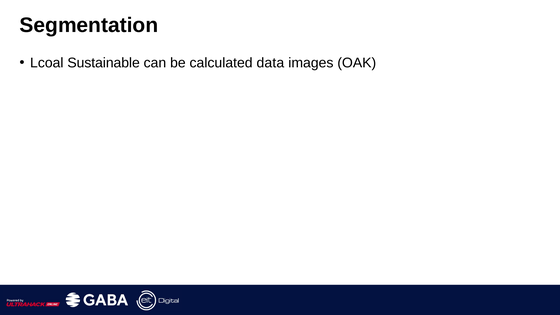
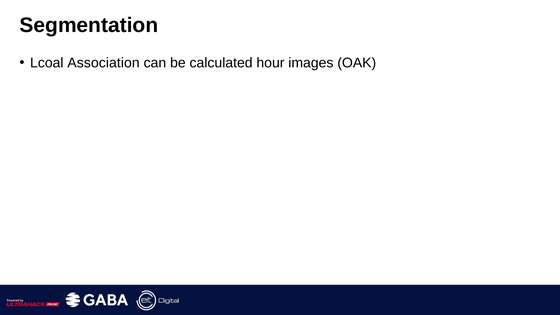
Sustainable: Sustainable -> Association
data: data -> hour
